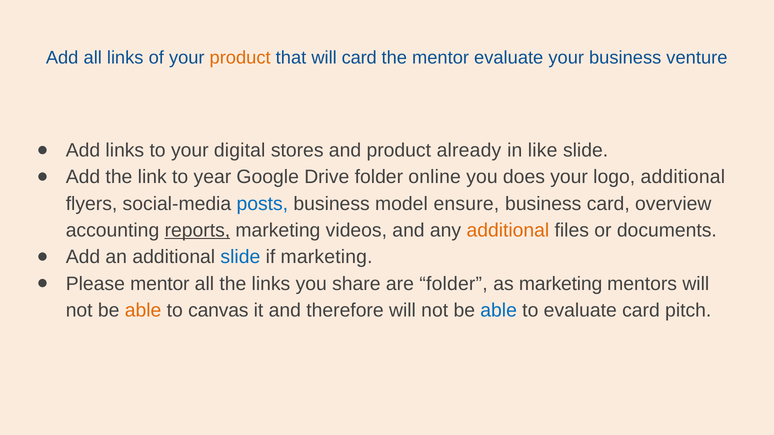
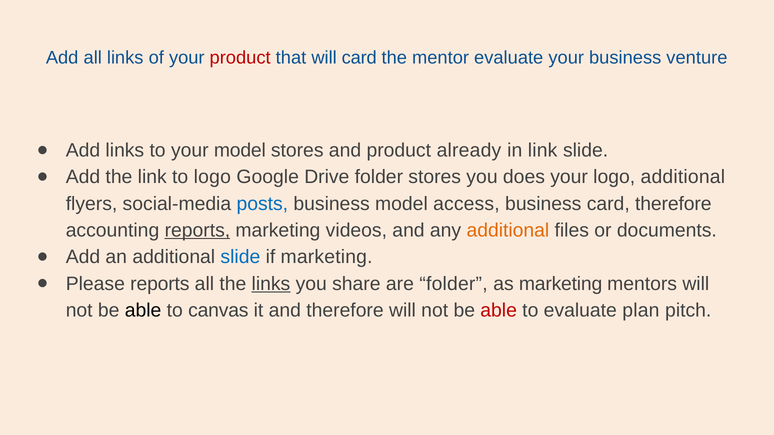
product at (240, 58) colour: orange -> red
your digital: digital -> model
in like: like -> link
to year: year -> logo
folder online: online -> stores
ensure: ensure -> access
card overview: overview -> therefore
Please mentor: mentor -> reports
links at (271, 284) underline: none -> present
able at (143, 311) colour: orange -> black
able at (499, 311) colour: blue -> red
evaluate card: card -> plan
